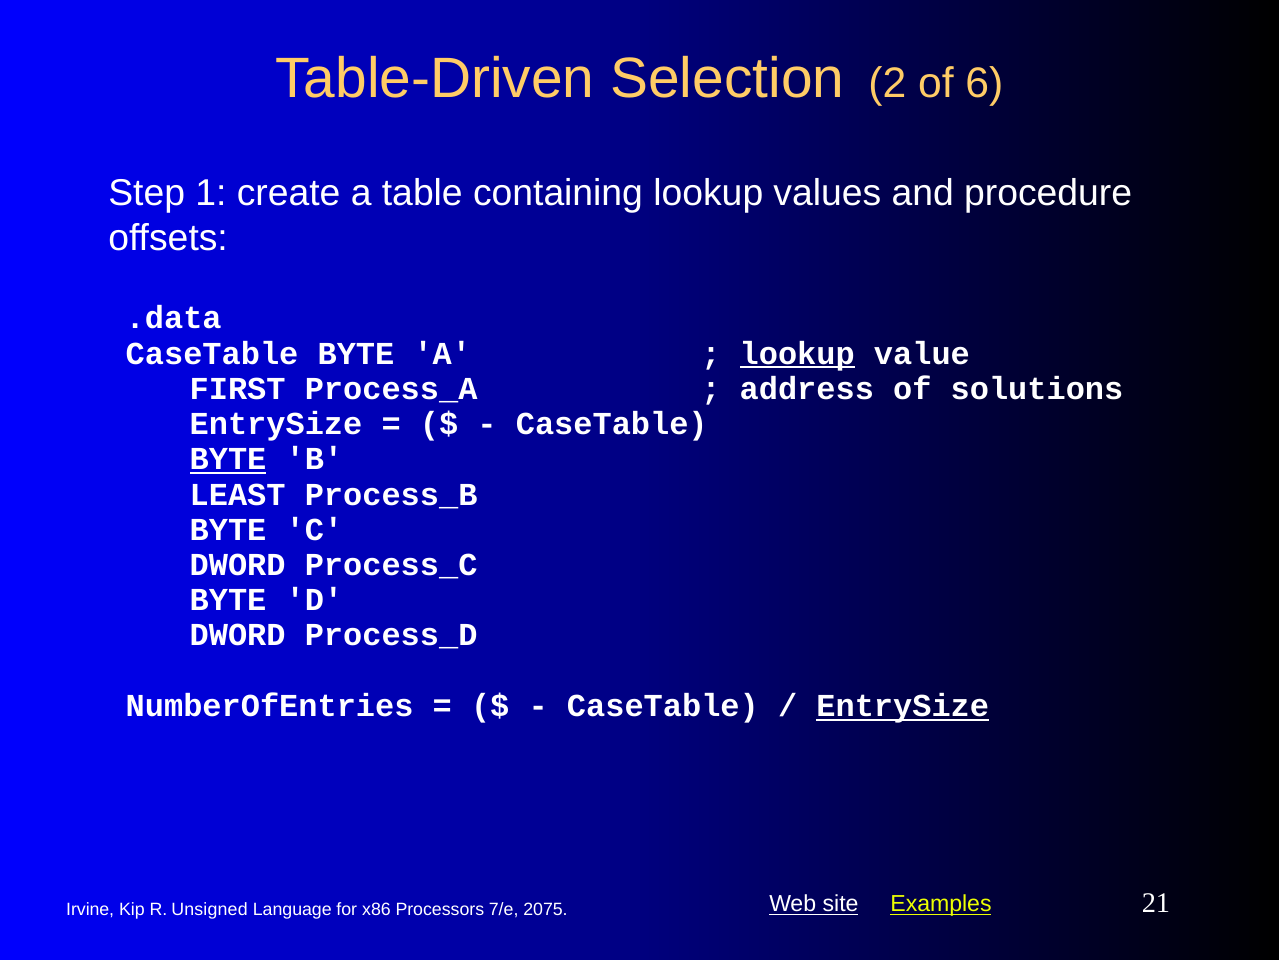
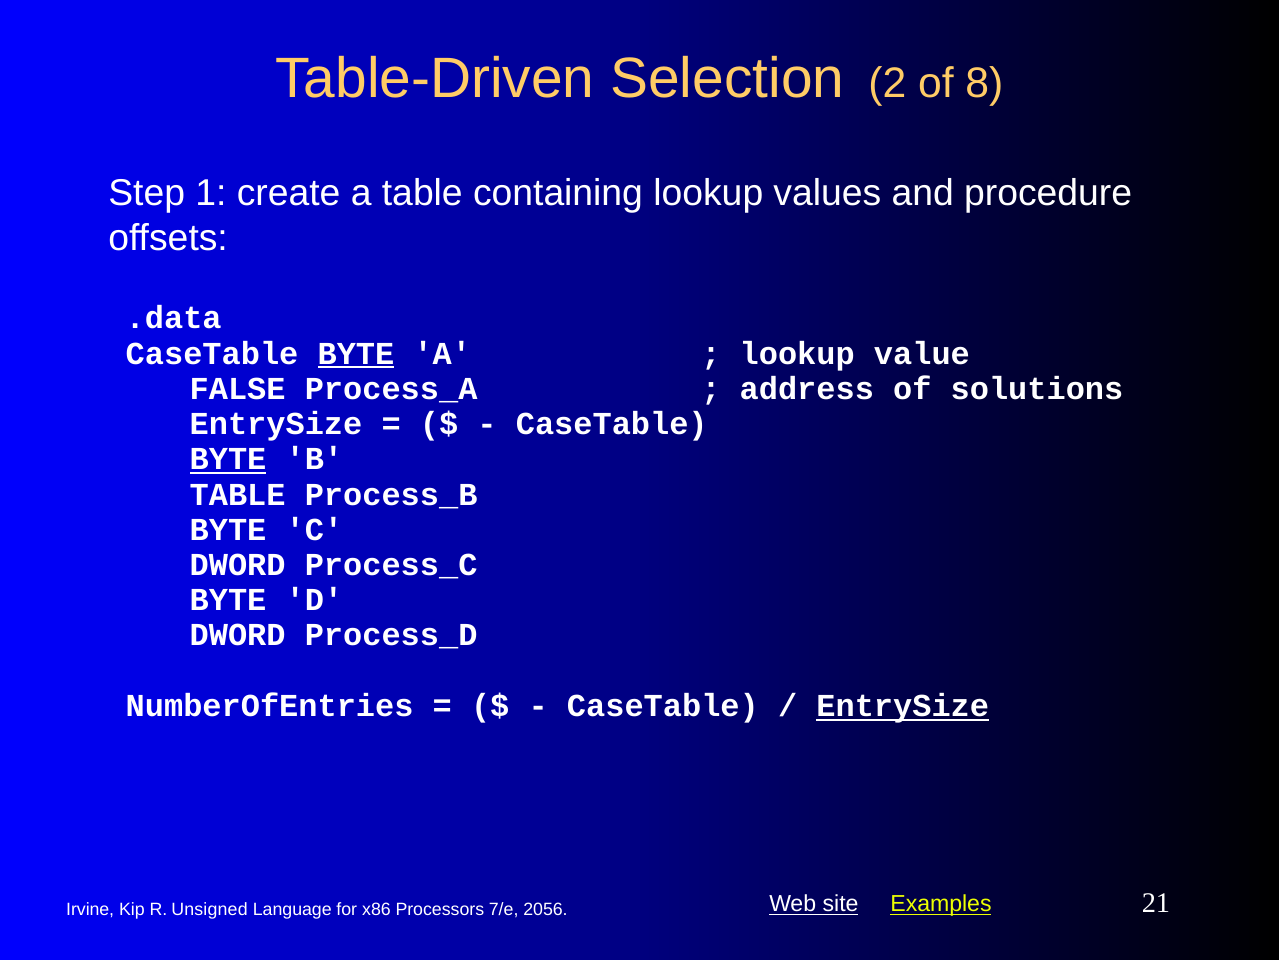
6: 6 -> 8
BYTE at (356, 353) underline: none -> present
lookup at (797, 353) underline: present -> none
FIRST: FIRST -> FALSE
LEAST at (238, 494): LEAST -> TABLE
2075: 2075 -> 2056
